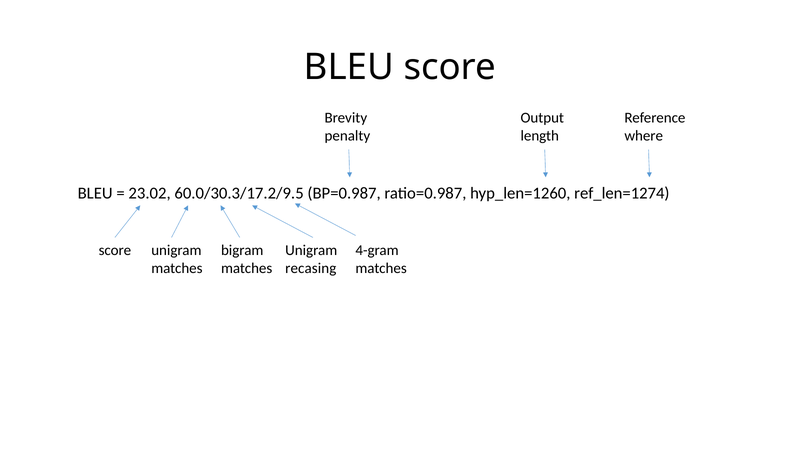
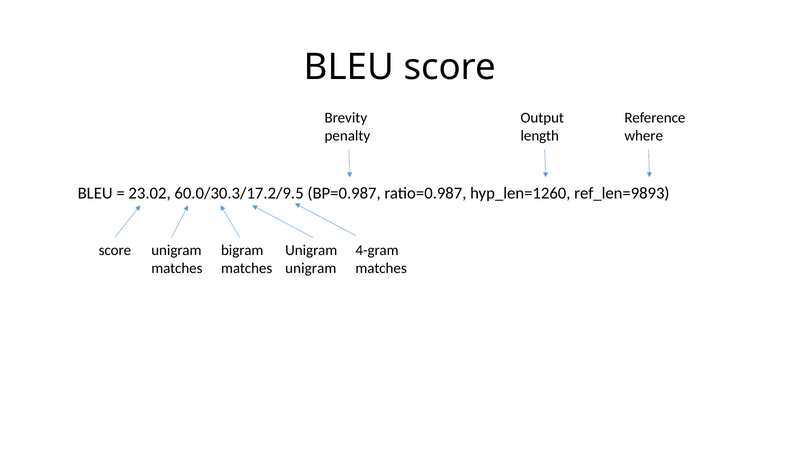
ref_len=1274: ref_len=1274 -> ref_len=9893
recasing at (311, 268): recasing -> unigram
